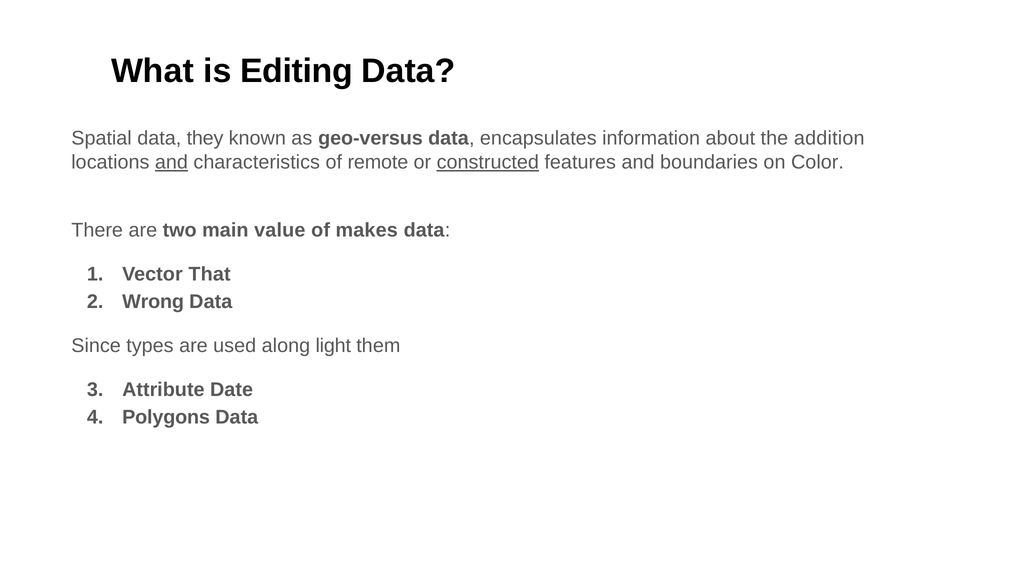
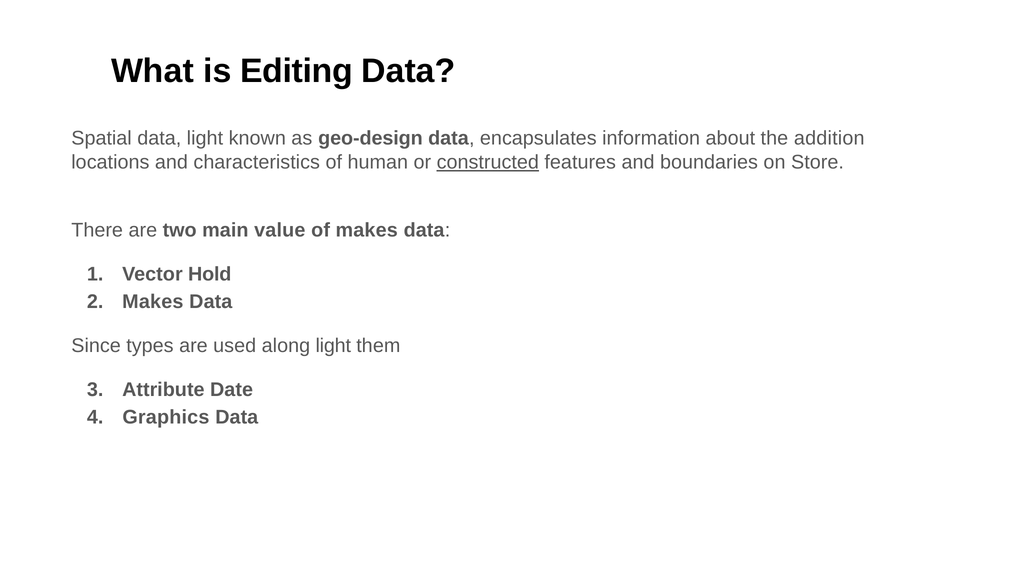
data they: they -> light
geo-versus: geo-versus -> geo-design
and at (171, 162) underline: present -> none
remote: remote -> human
Color: Color -> Store
That: That -> Hold
Wrong at (153, 302): Wrong -> Makes
Polygons: Polygons -> Graphics
